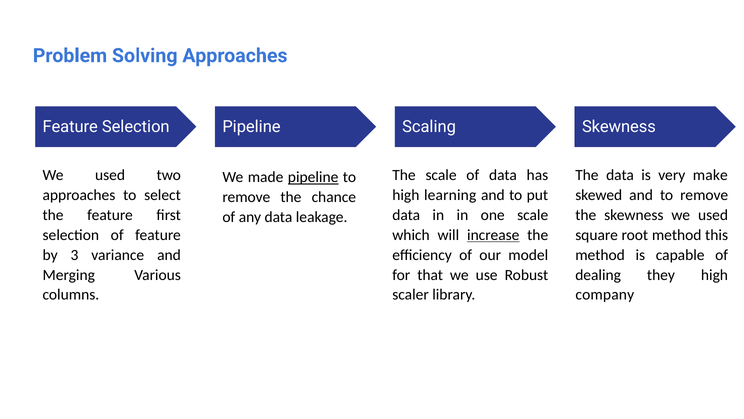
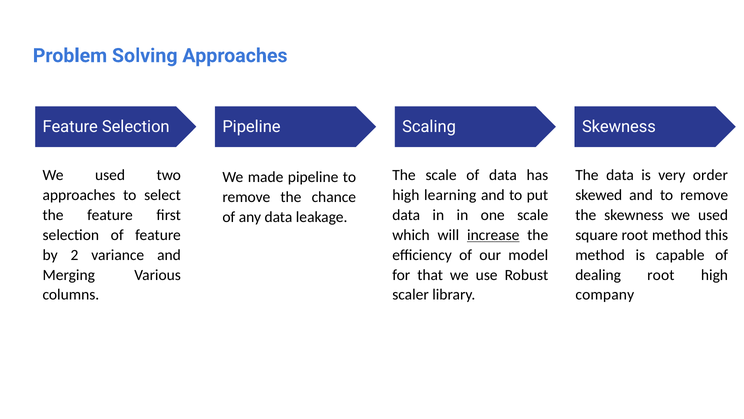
make: make -> order
pipeline at (313, 177) underline: present -> none
by 3: 3 -> 2
dealing they: they -> root
